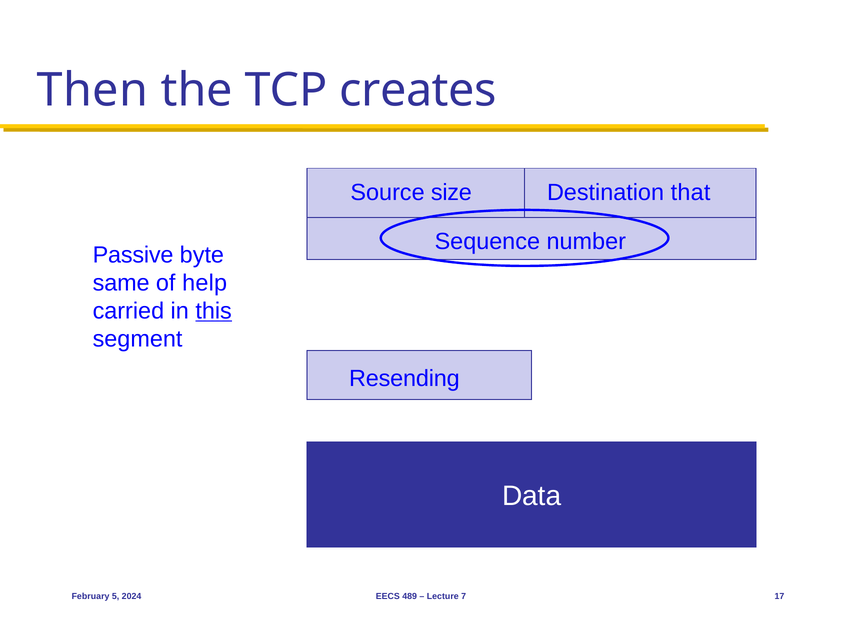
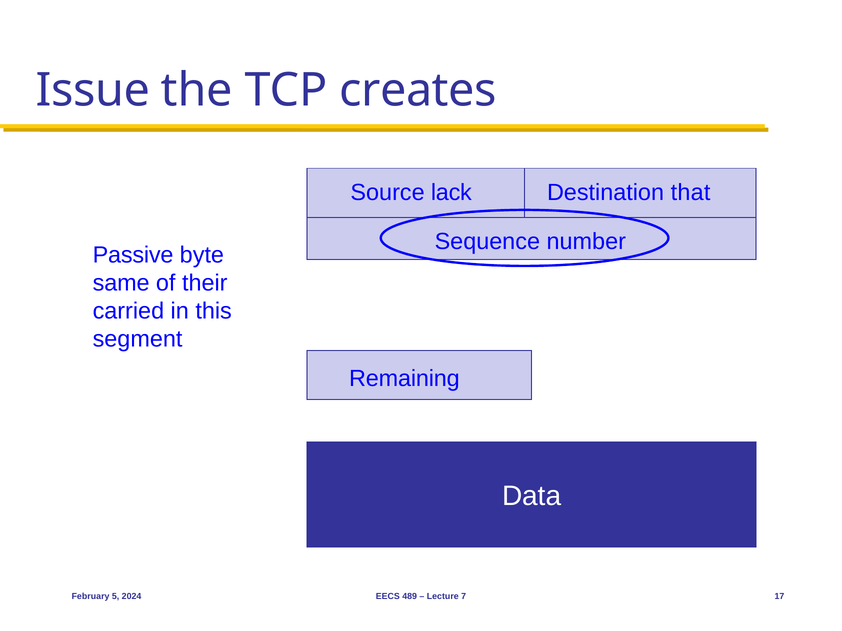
Then: Then -> Issue
size: size -> lack
help: help -> their
this underline: present -> none
Resending: Resending -> Remaining
